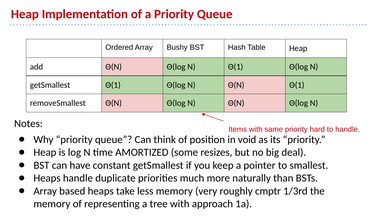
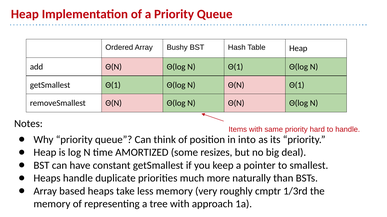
void: void -> into
